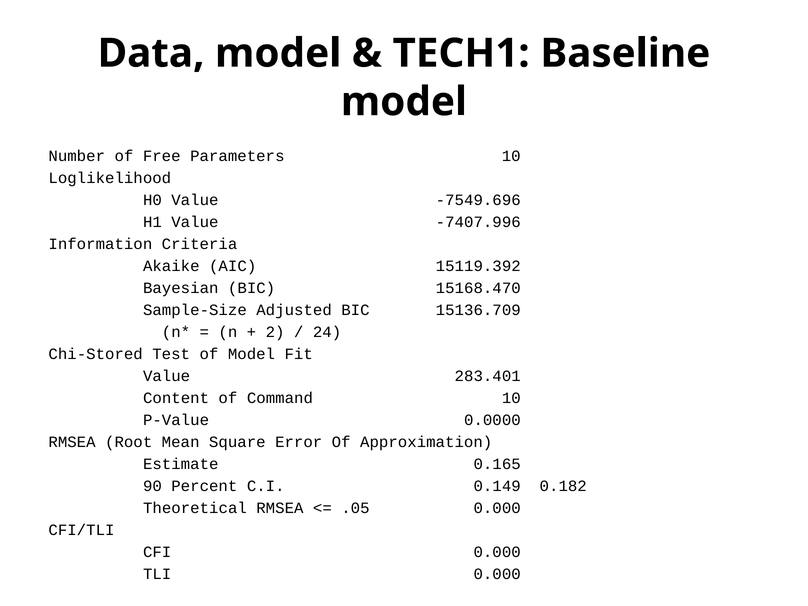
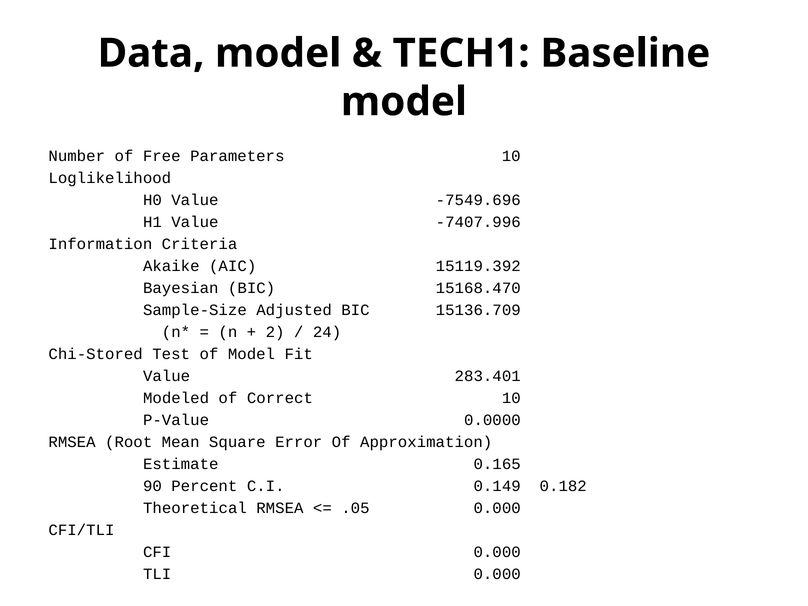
Content: Content -> Modeled
Command: Command -> Correct
